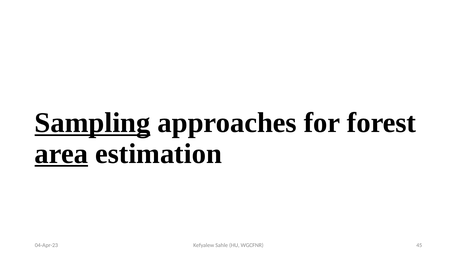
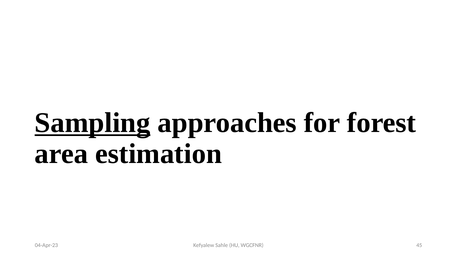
area underline: present -> none
